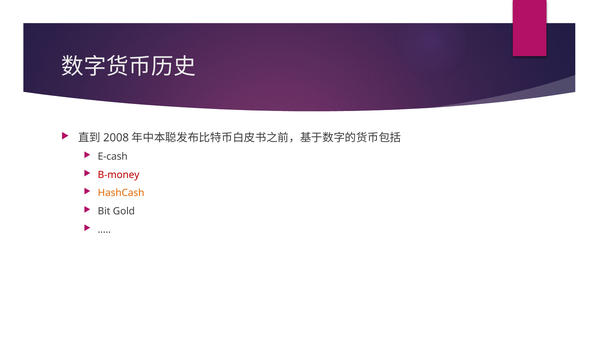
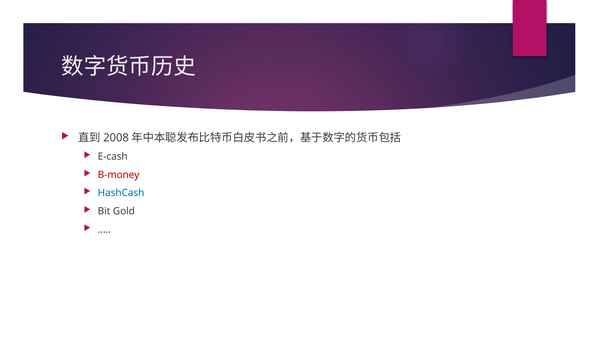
HashCash colour: orange -> blue
